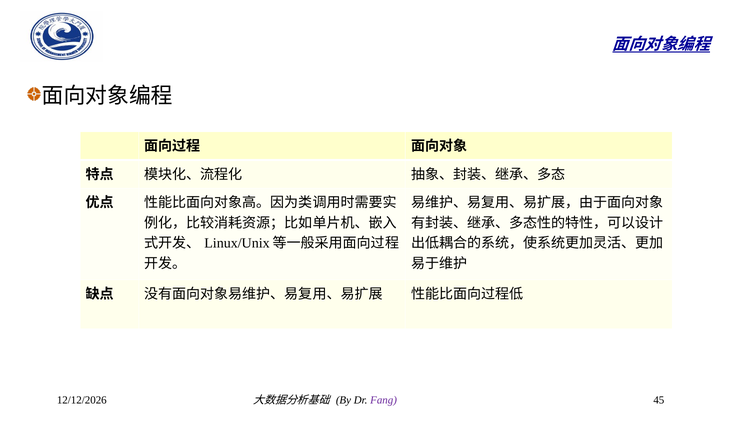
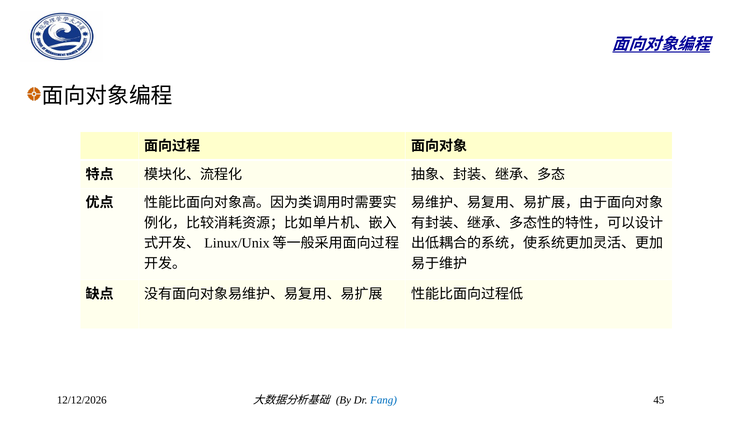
Fang colour: purple -> blue
